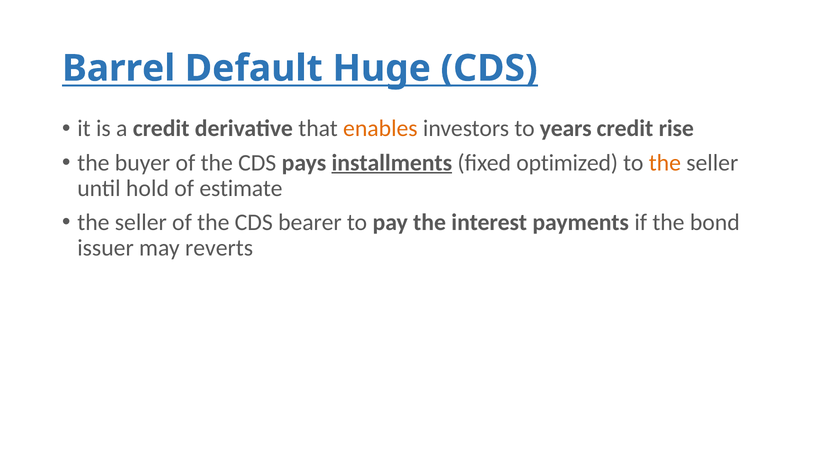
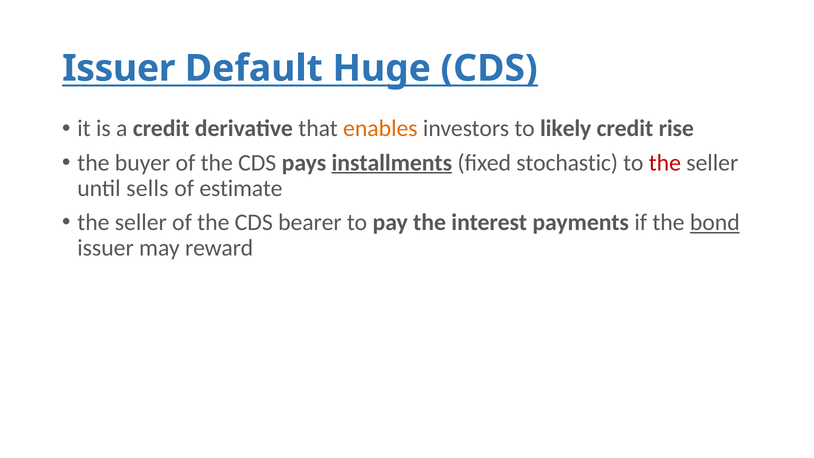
Barrel at (119, 68): Barrel -> Issuer
years: years -> likely
optimized: optimized -> stochastic
the at (665, 163) colour: orange -> red
hold: hold -> sells
bond underline: none -> present
reverts: reverts -> reward
